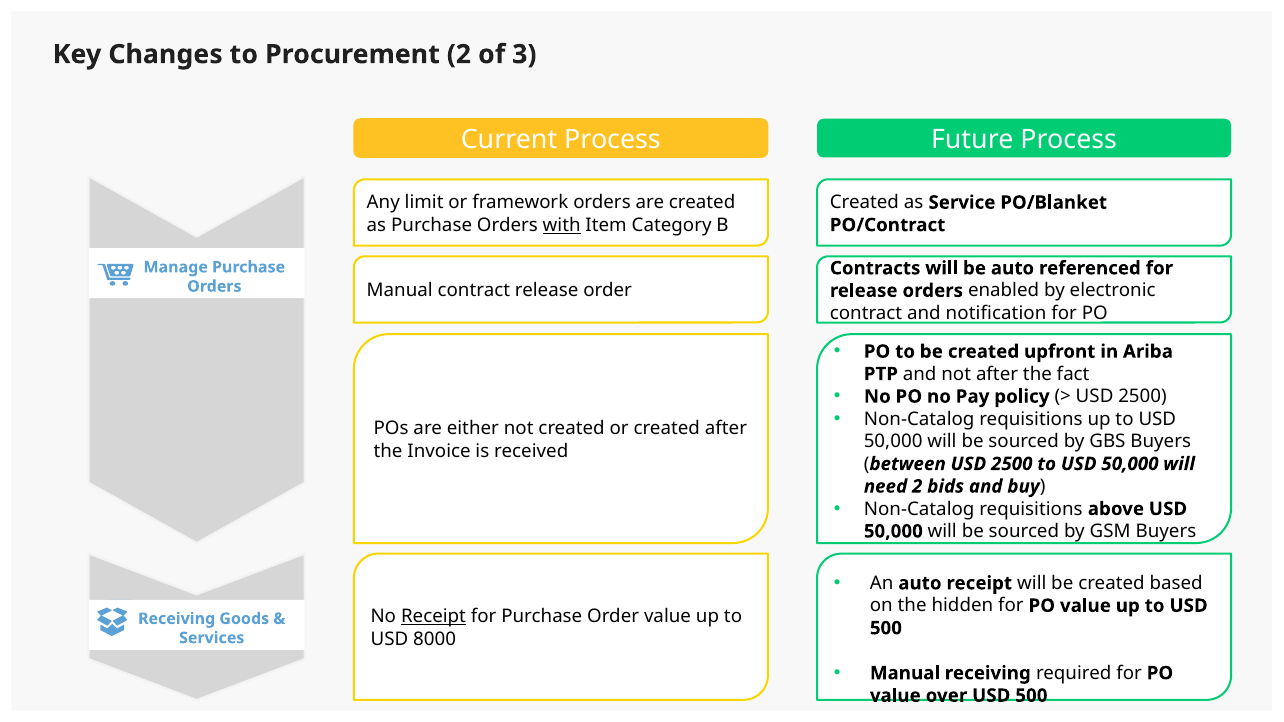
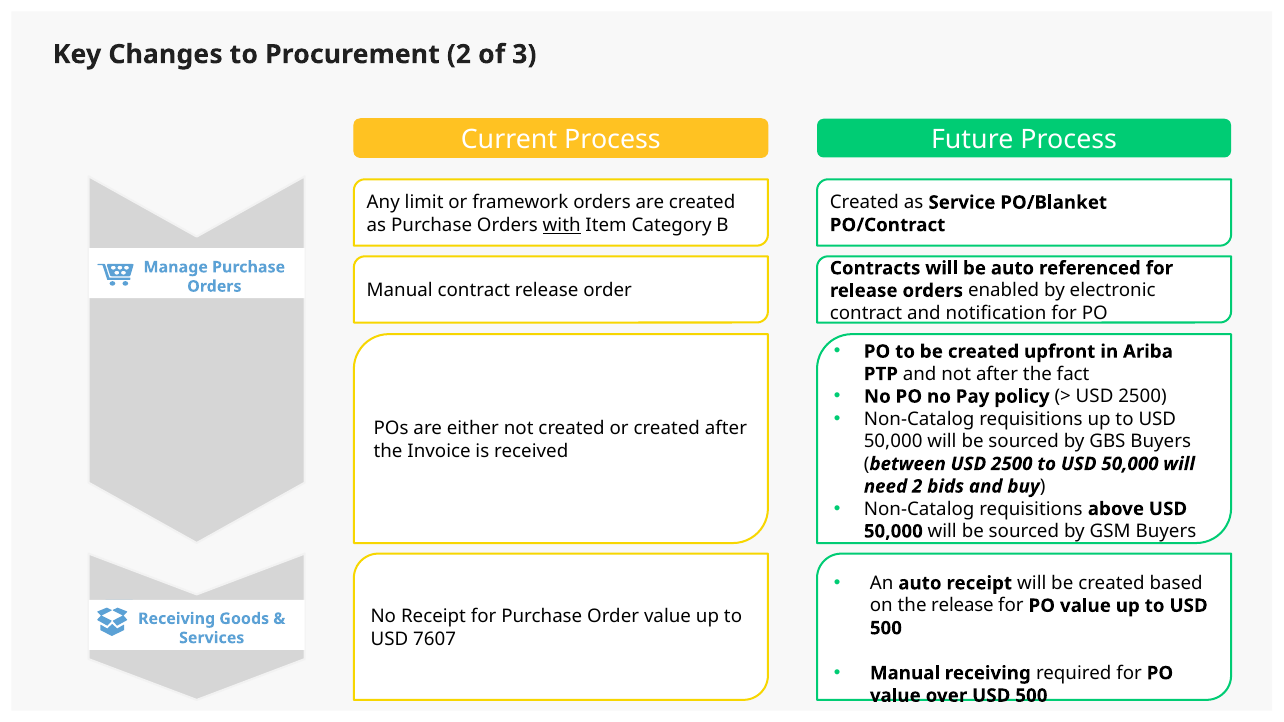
the hidden: hidden -> release
Receipt at (434, 617) underline: present -> none
8000: 8000 -> 7607
